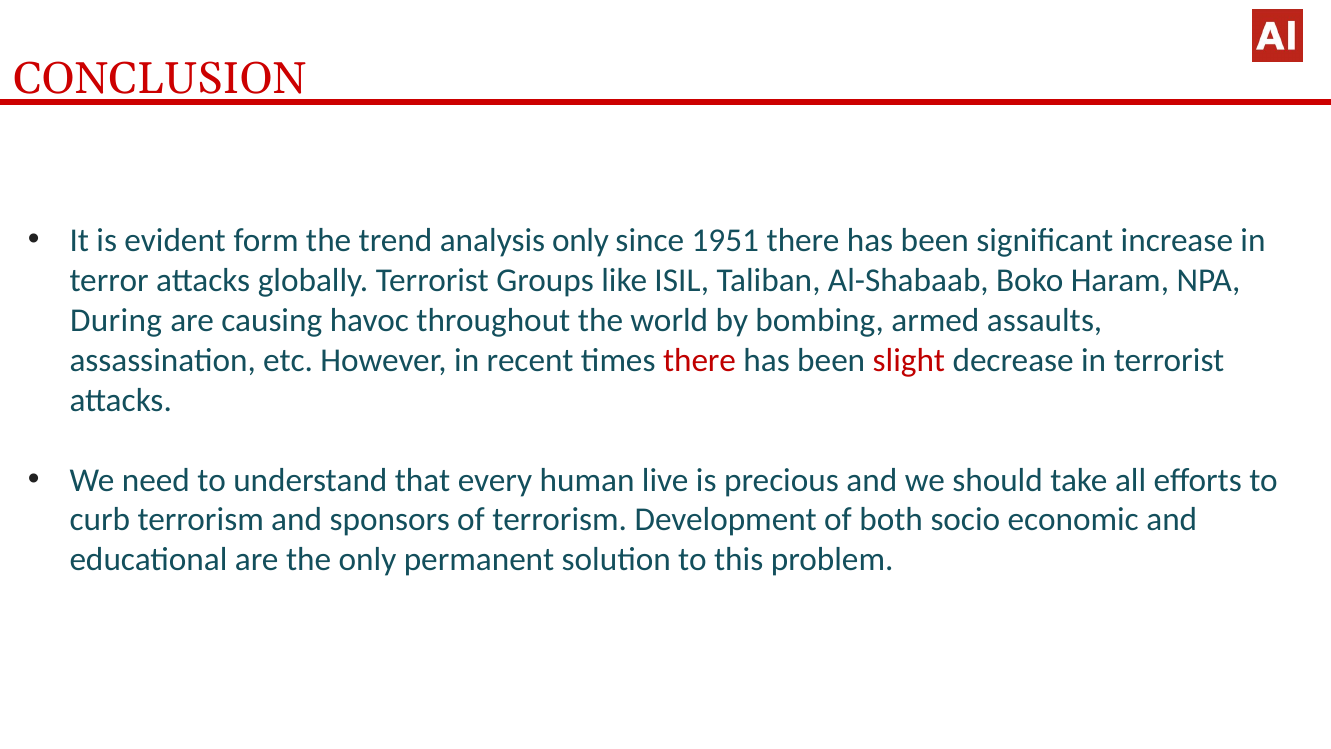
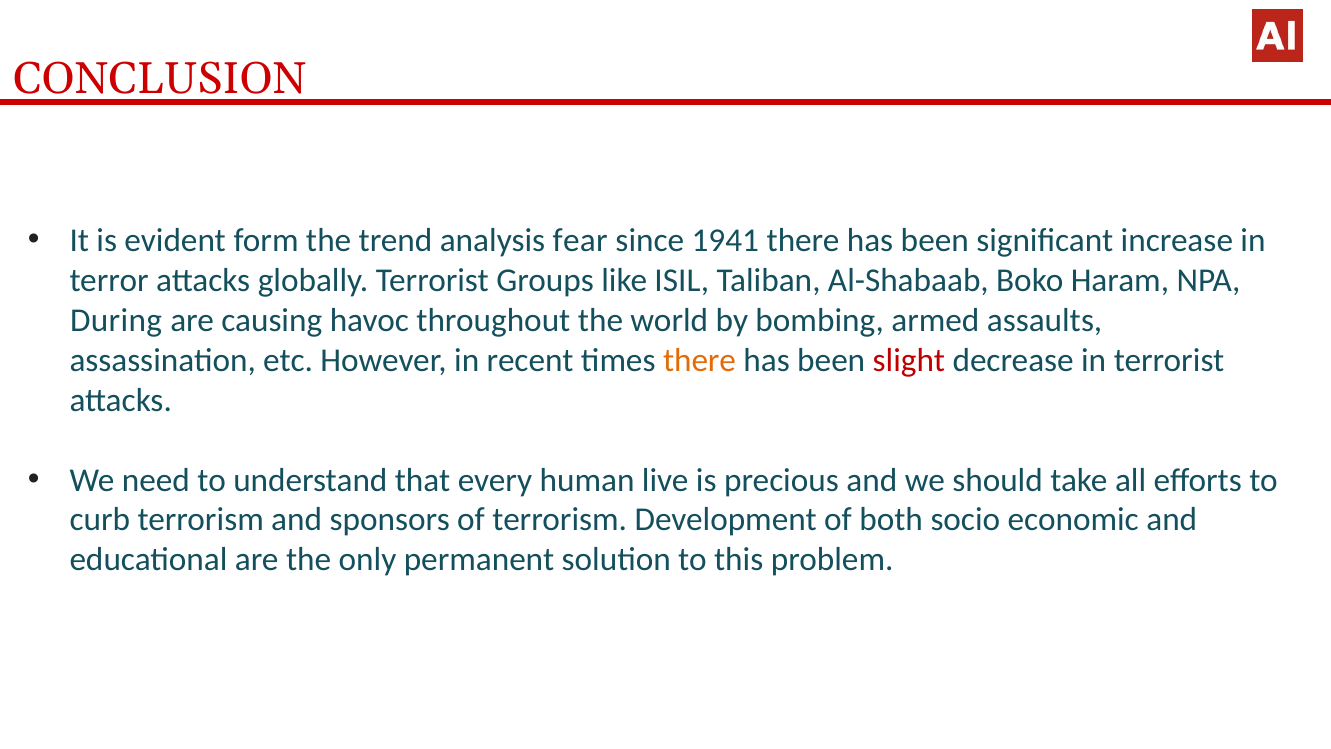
analysis only: only -> fear
1951: 1951 -> 1941
there at (700, 360) colour: red -> orange
